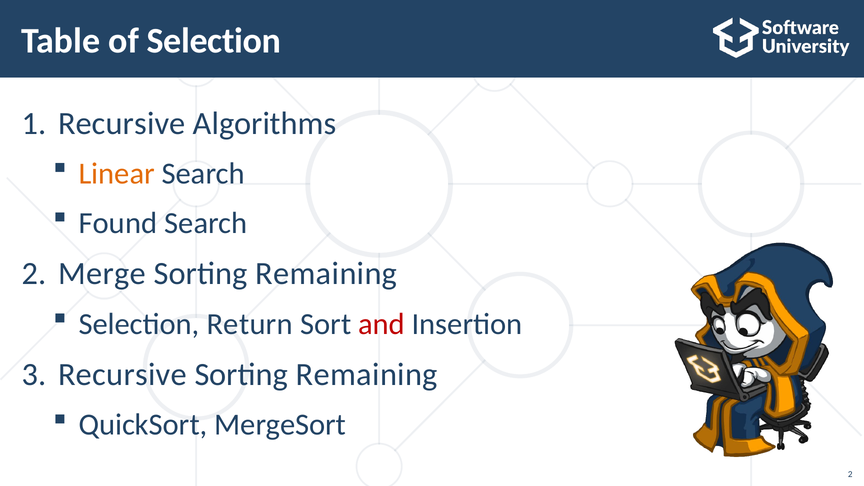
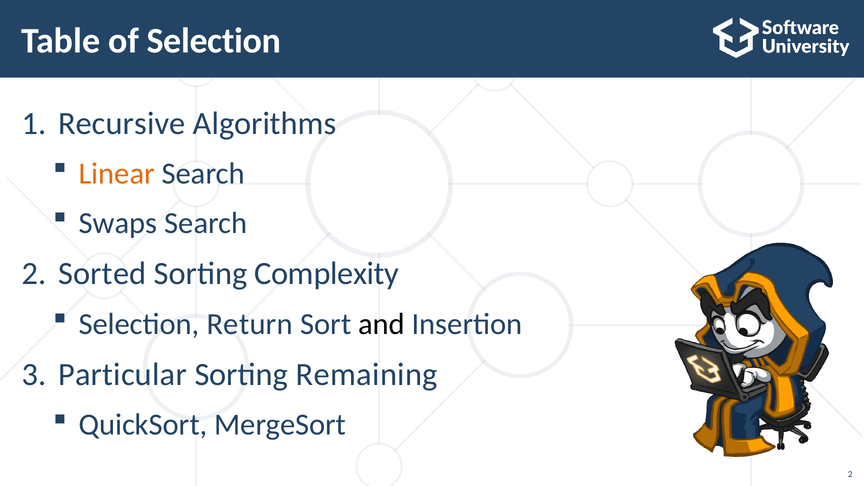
Found: Found -> Swaps
Merge: Merge -> Sorted
Remaining at (326, 274): Remaining -> Complexity
and colour: red -> black
Recursive at (122, 375): Recursive -> Particular
